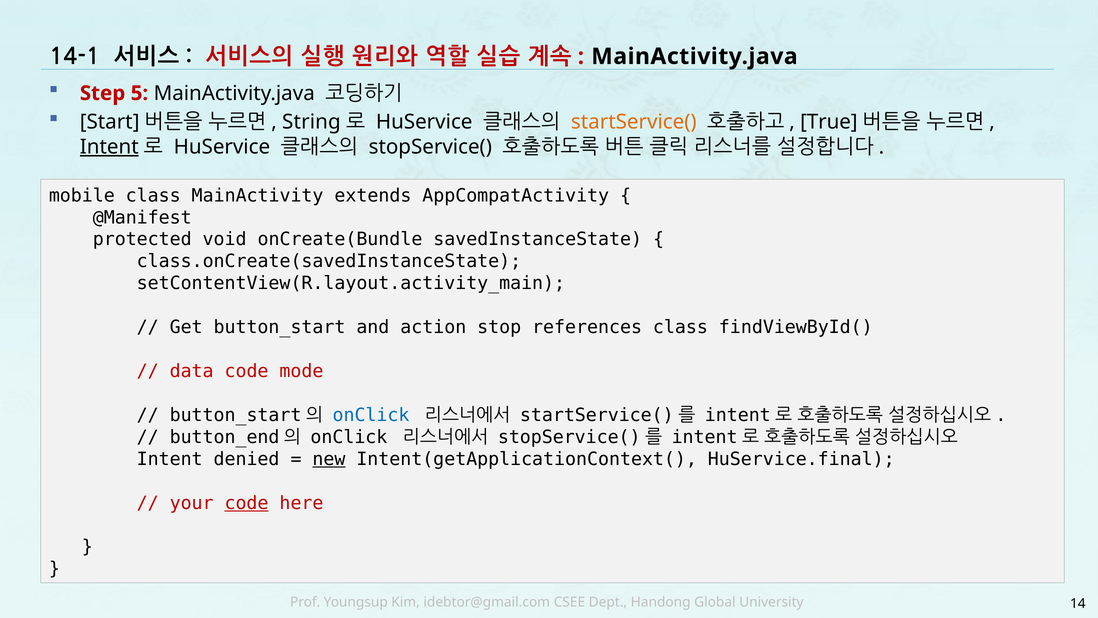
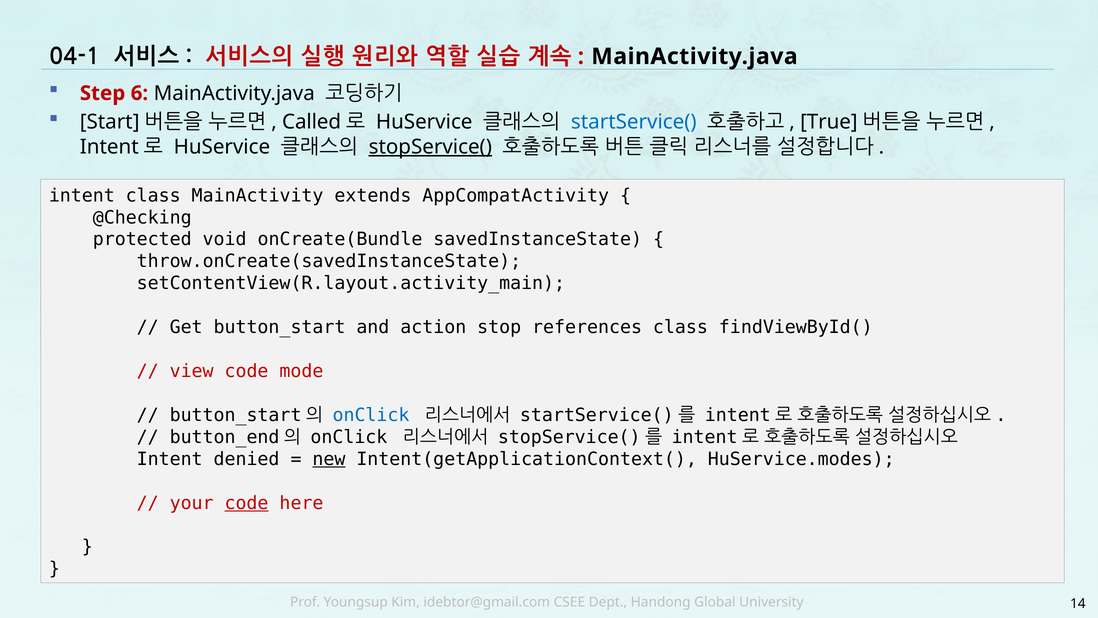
14-1: 14-1 -> 04-1
5: 5 -> 6
String: String -> Called
startService( colour: orange -> blue
Intent at (109, 147) underline: present -> none
stopService( underline: none -> present
mobile at (82, 195): mobile -> intent
@Manifest: @Manifest -> @Checking
class.onCreate(savedInstanceState: class.onCreate(savedInstanceState -> throw.onCreate(savedInstanceState
data: data -> view
HuService.final: HuService.final -> HuService.modes
